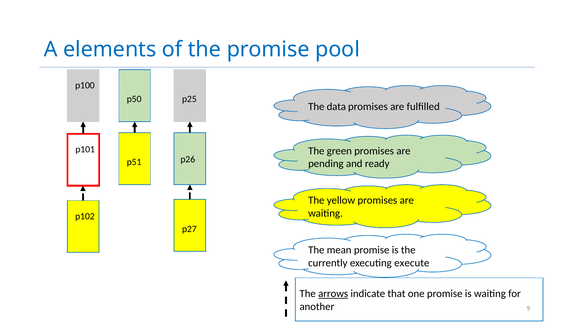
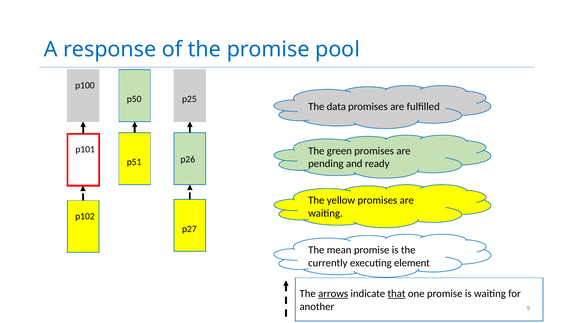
elements: elements -> response
execute: execute -> element
that underline: none -> present
